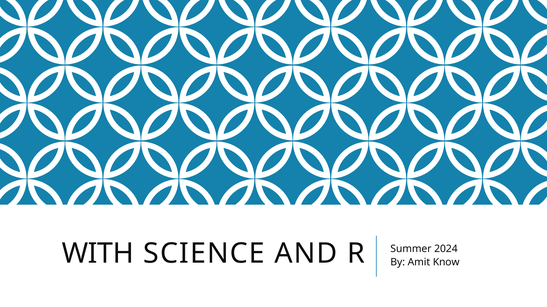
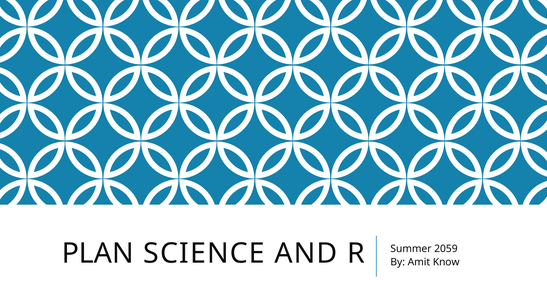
WITH: WITH -> PLAN
2024: 2024 -> 2059
